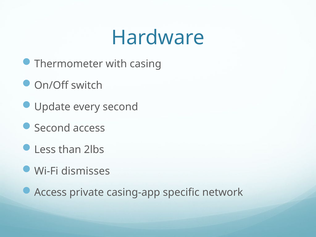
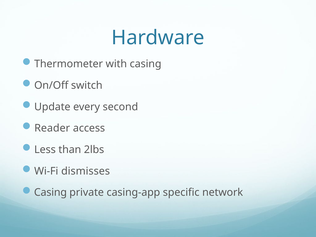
Second at (52, 128): Second -> Reader
Access at (50, 192): Access -> Casing
